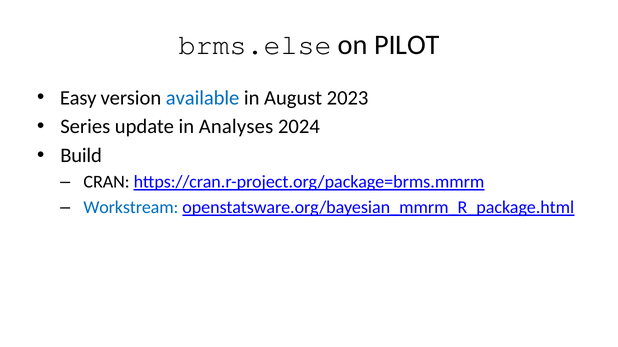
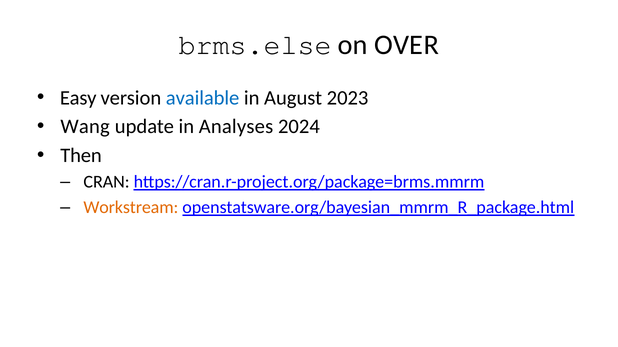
PILOT: PILOT -> OVER
Series: Series -> Wang
Build: Build -> Then
Workstream colour: blue -> orange
